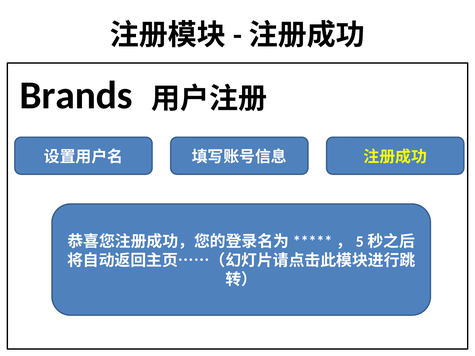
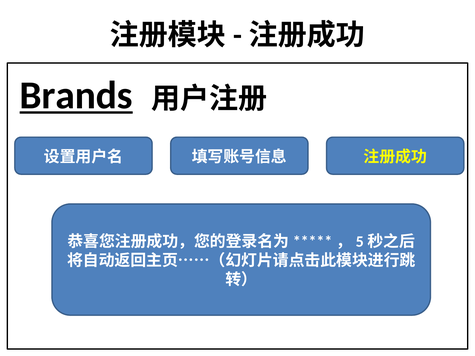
Brands underline: none -> present
